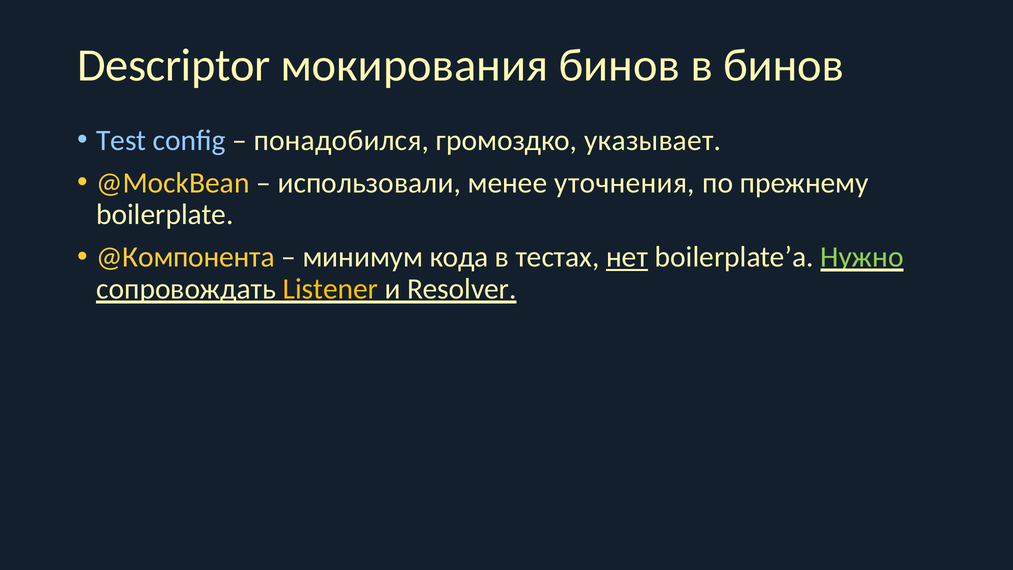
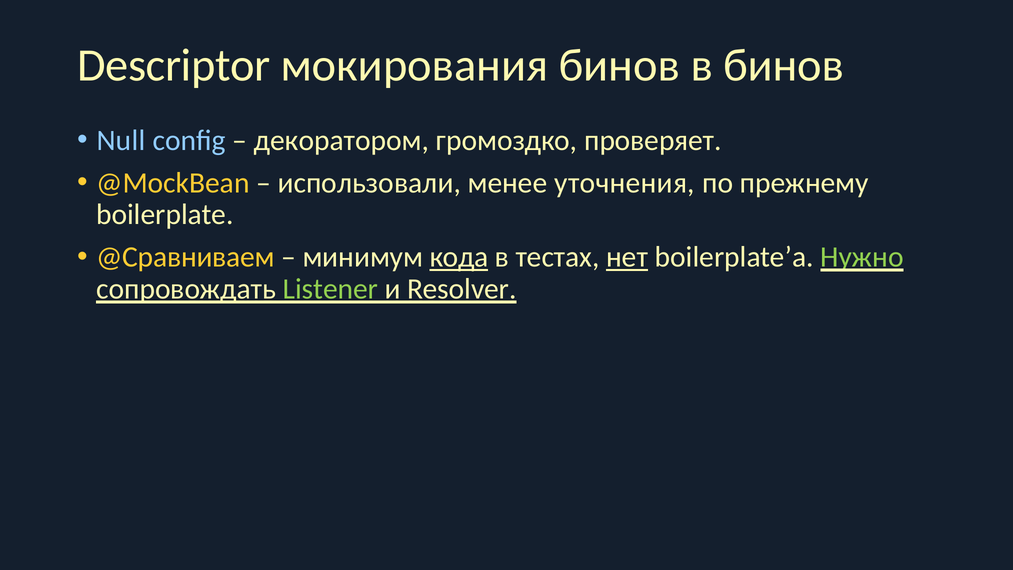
Test: Test -> Null
понадобился: понадобился -> декоратором
указывает: указывает -> проверяет
@Компонента: @Компонента -> @Сравниваем
кода underline: none -> present
Listener colour: yellow -> light green
